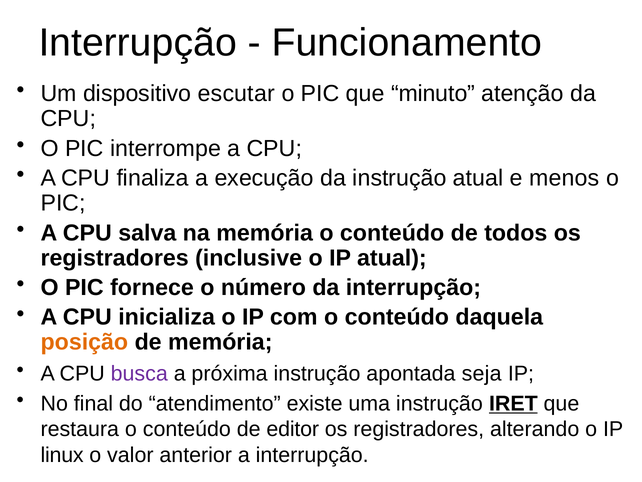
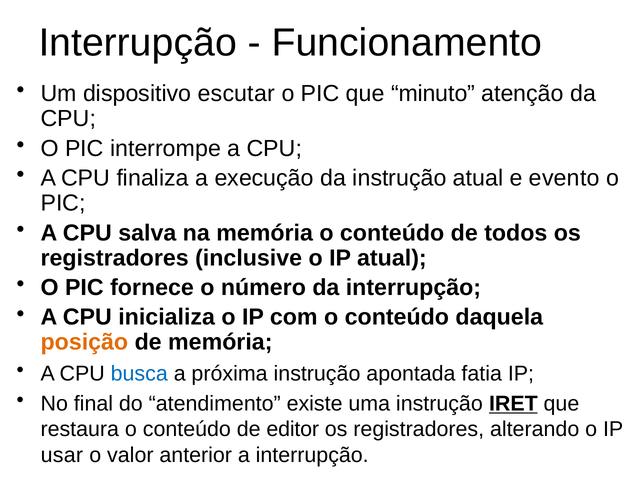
menos: menos -> evento
busca colour: purple -> blue
seja: seja -> fatia
linux: linux -> usar
